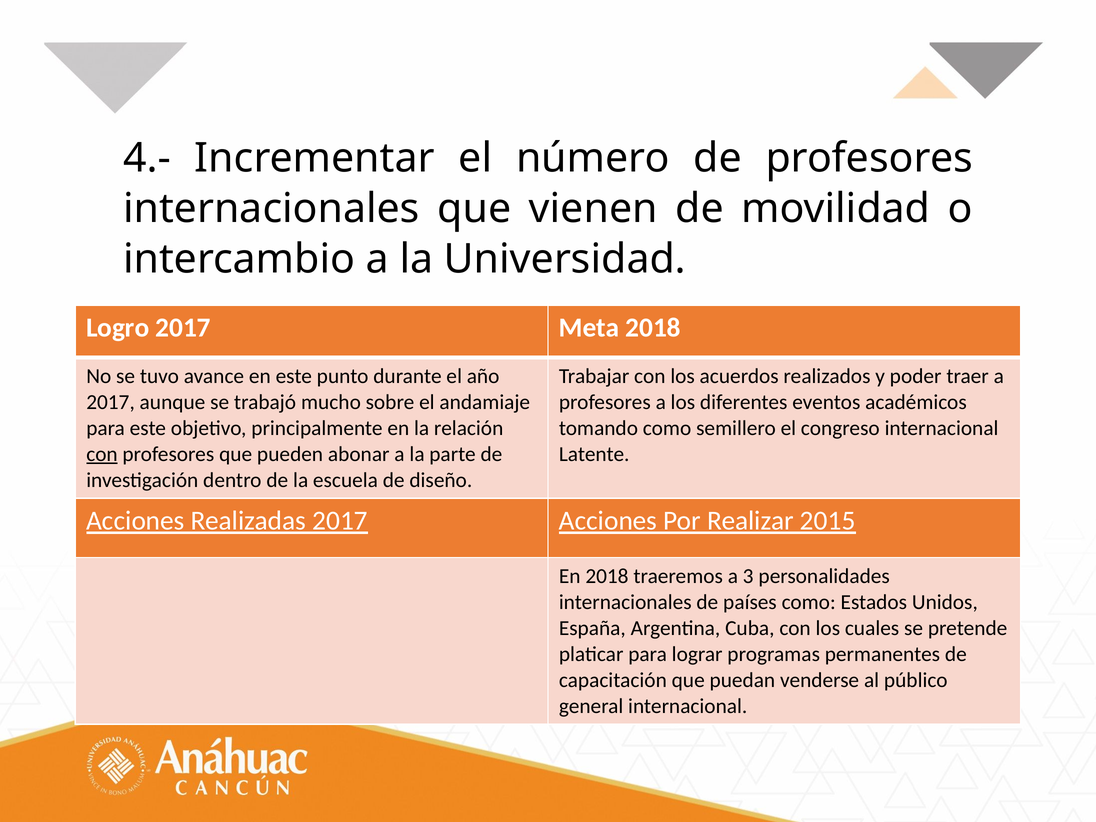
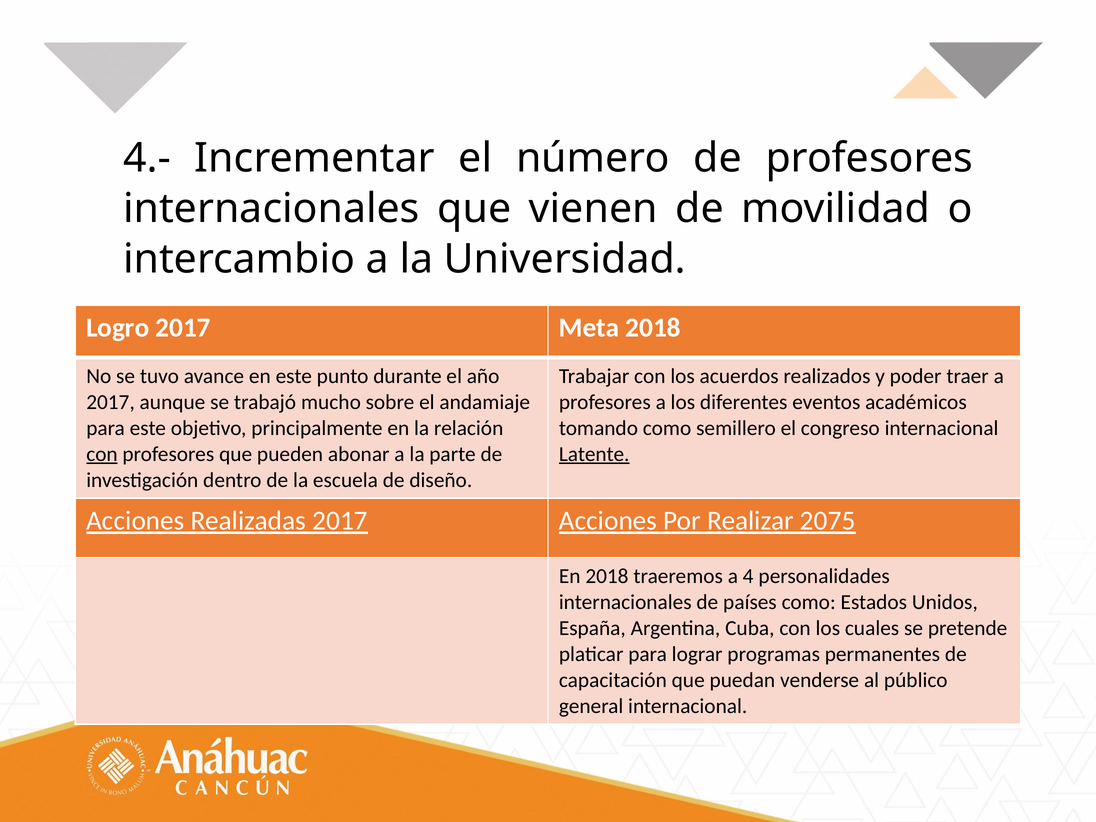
Latente underline: none -> present
2015: 2015 -> 2075
3: 3 -> 4
